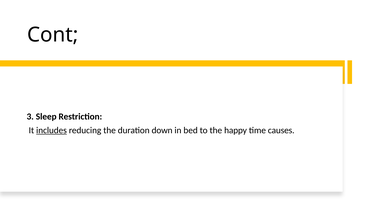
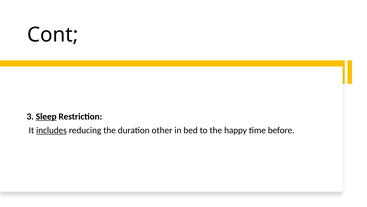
Sleep underline: none -> present
down: down -> other
causes: causes -> before
